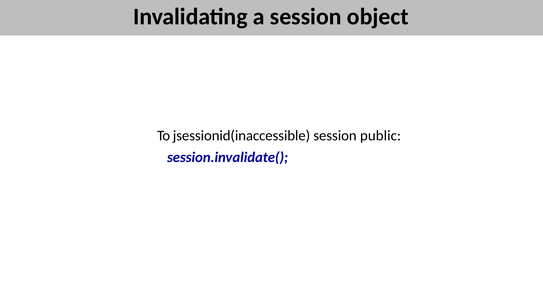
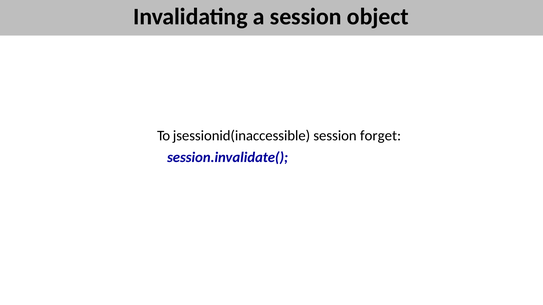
public: public -> forget
